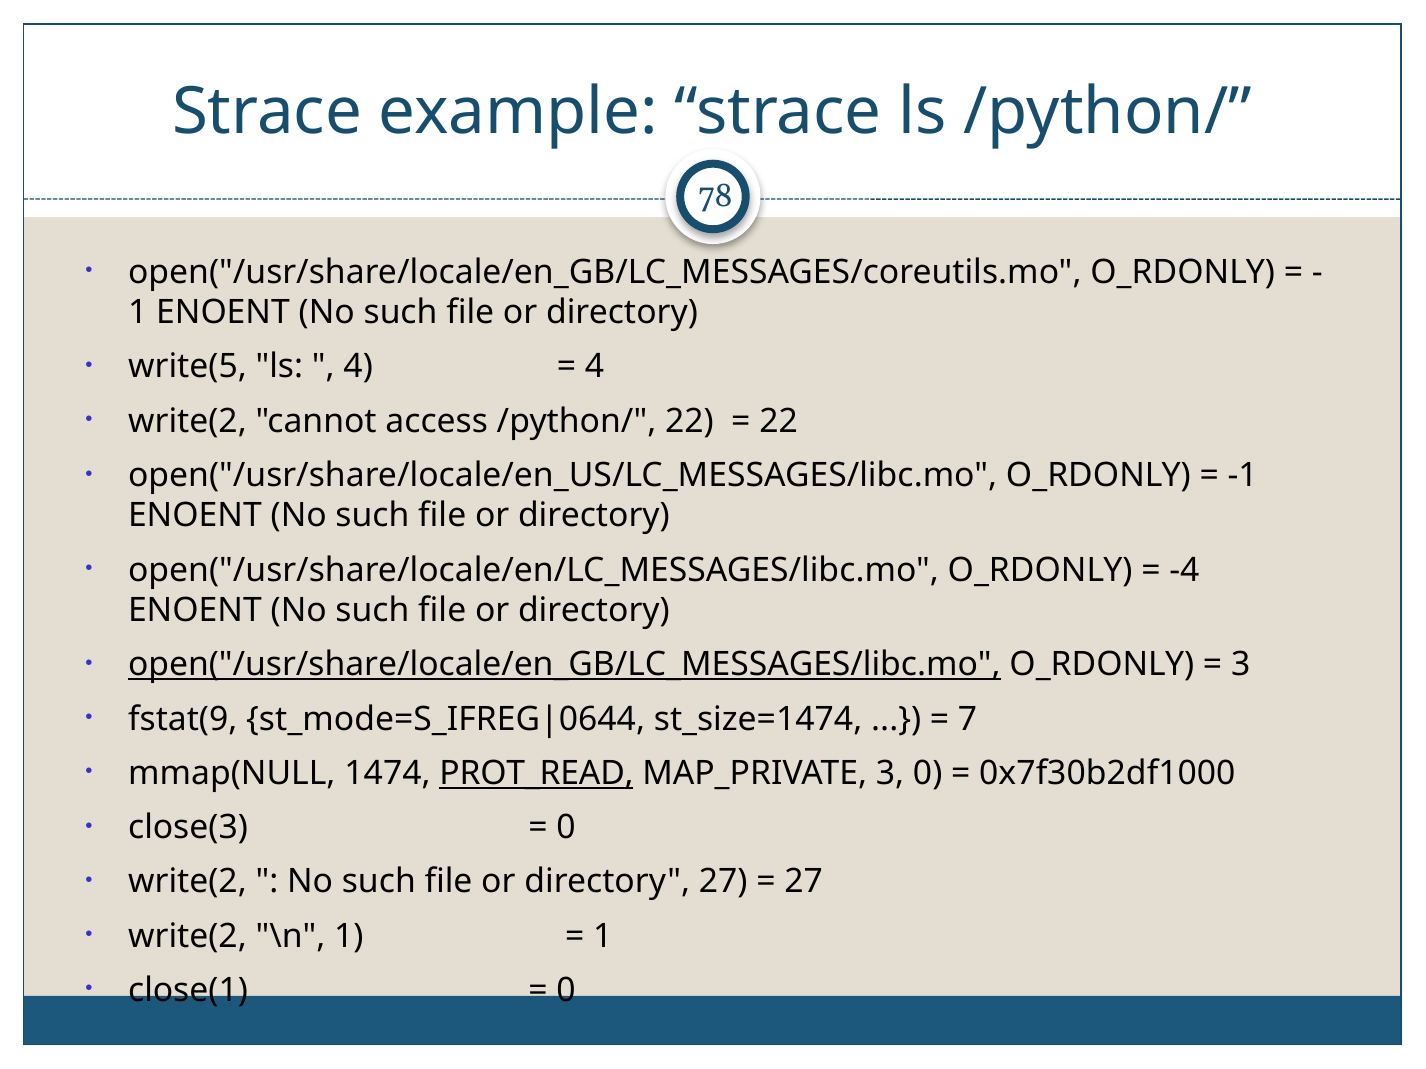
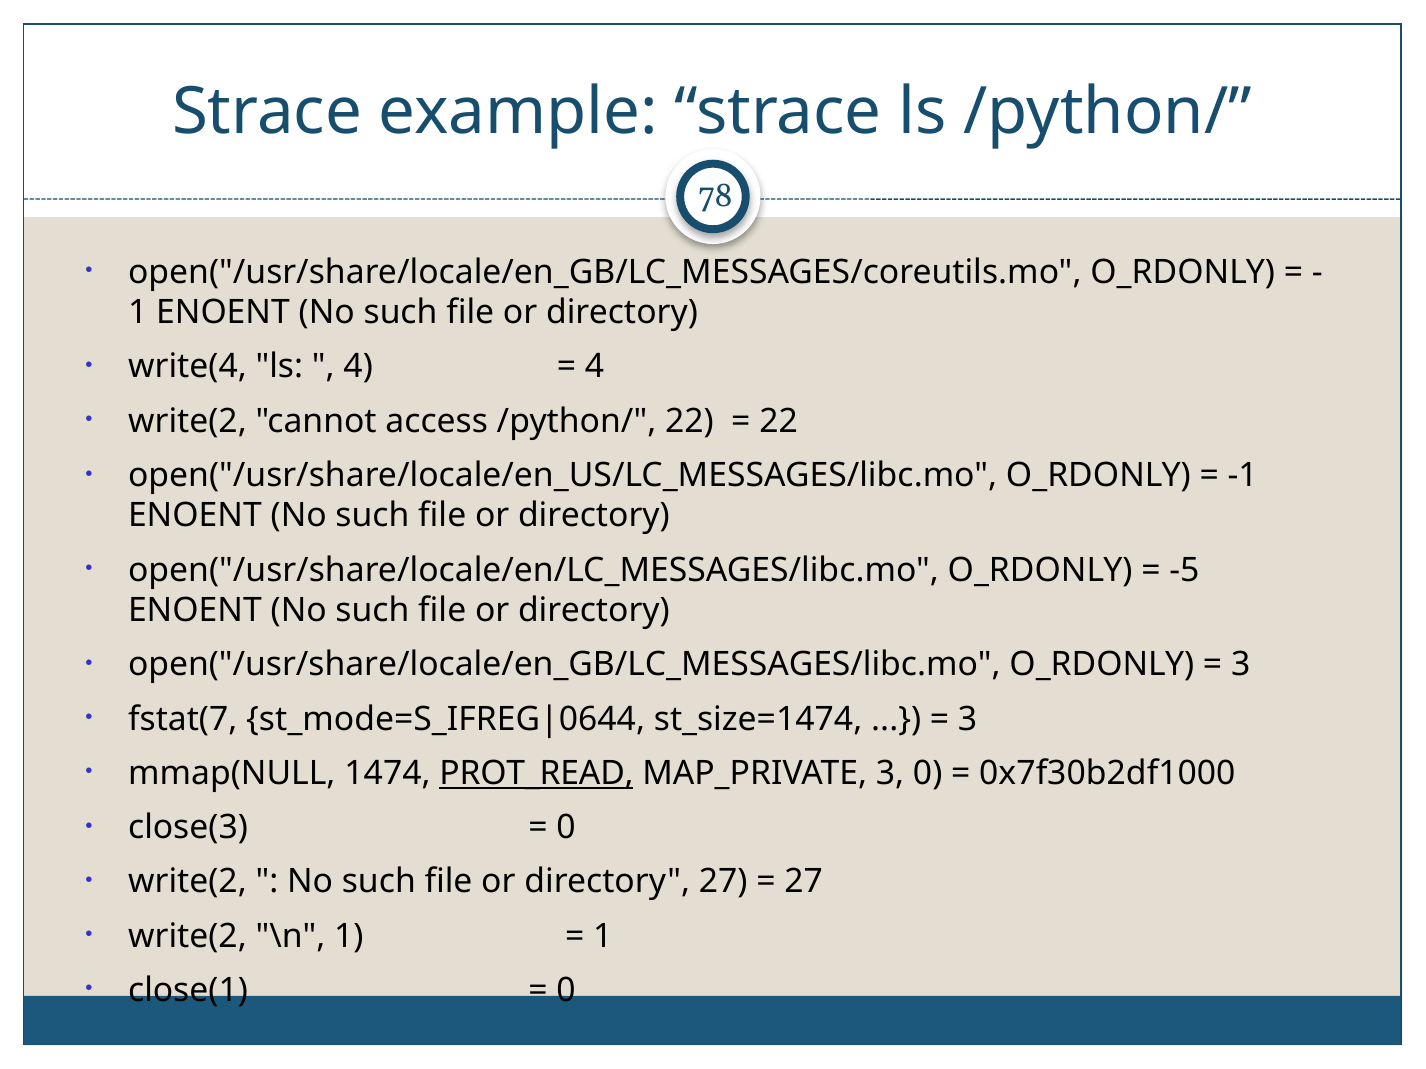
write(5: write(5 -> write(4
-4: -4 -> -5
open("/usr/share/locale/en_GB/LC_MESSAGES/libc.mo underline: present -> none
fstat(9: fstat(9 -> fstat(7
7 at (968, 719): 7 -> 3
